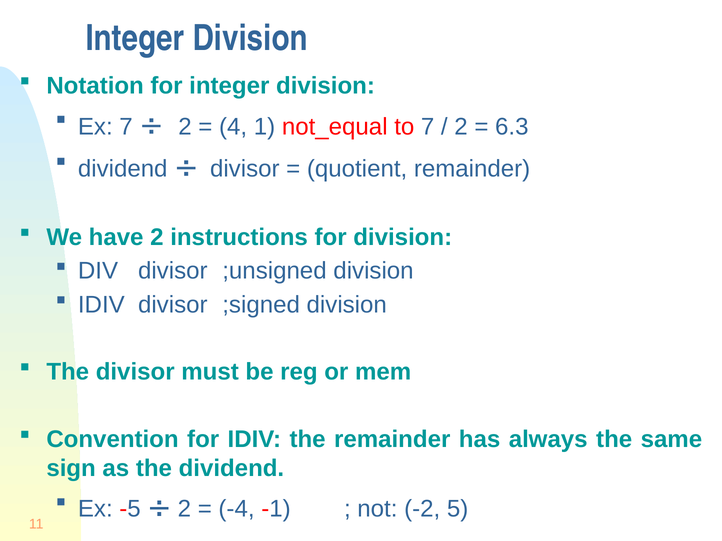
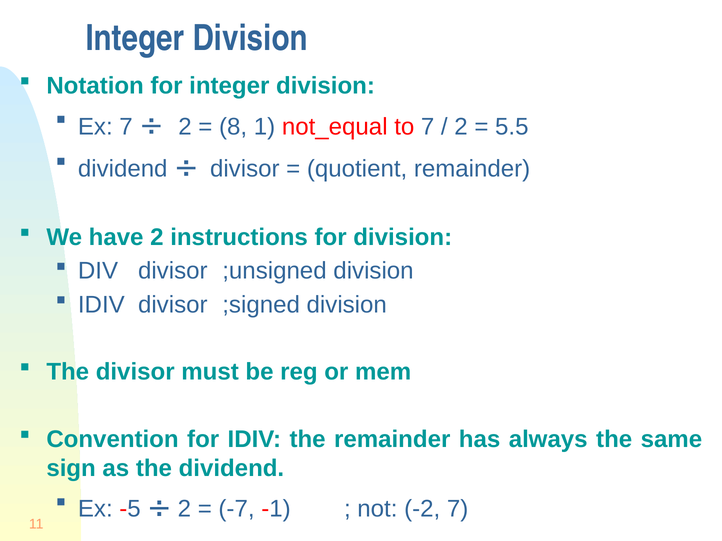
4: 4 -> 8
6.3: 6.3 -> 5.5
-4: -4 -> -7
-2 5: 5 -> 7
